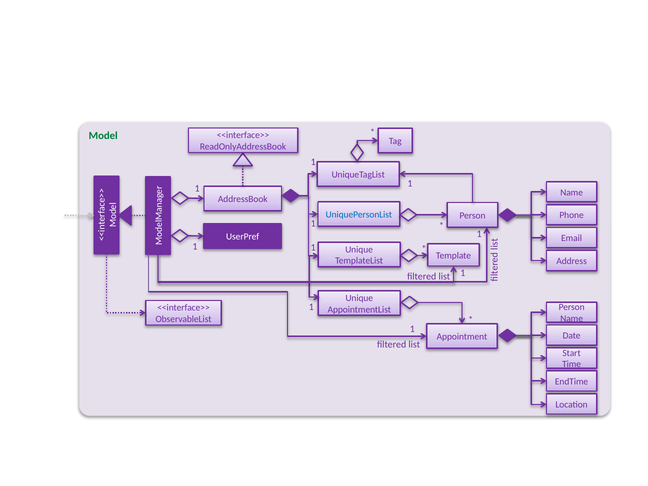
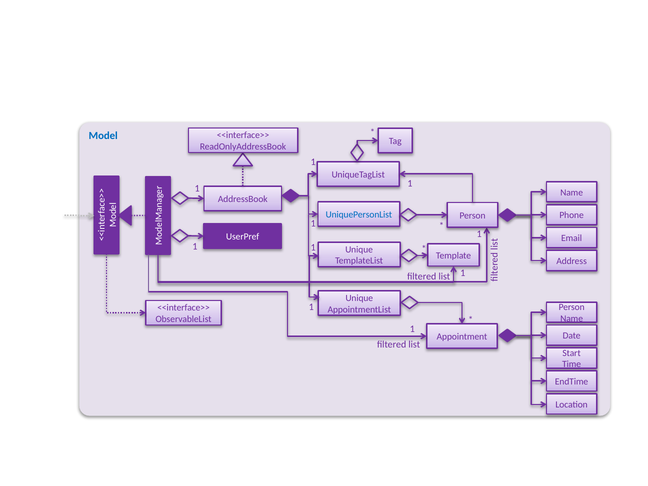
Model colour: green -> blue
